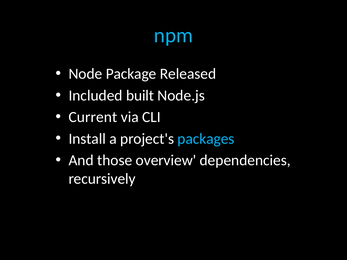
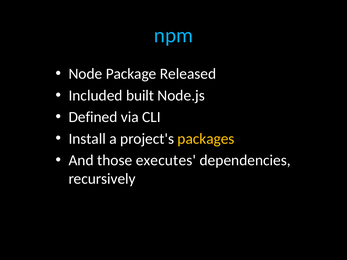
Current: Current -> Defined
packages colour: light blue -> yellow
overview: overview -> executes
